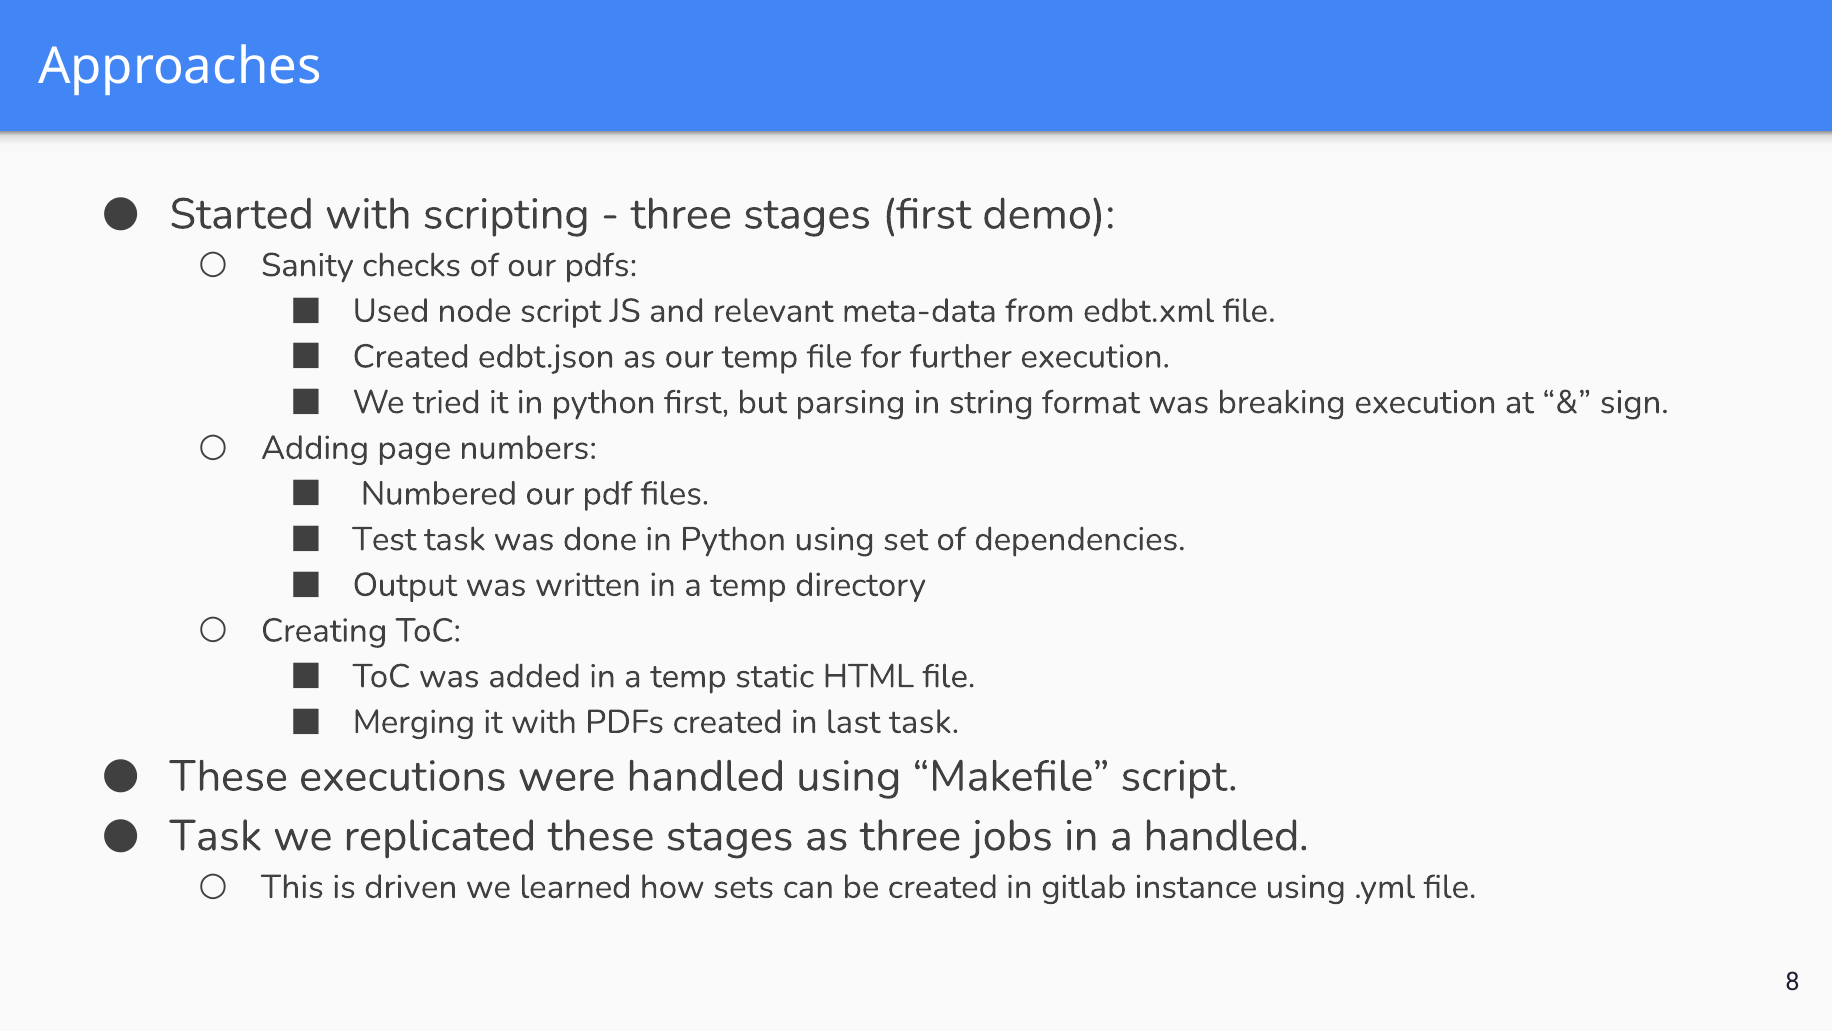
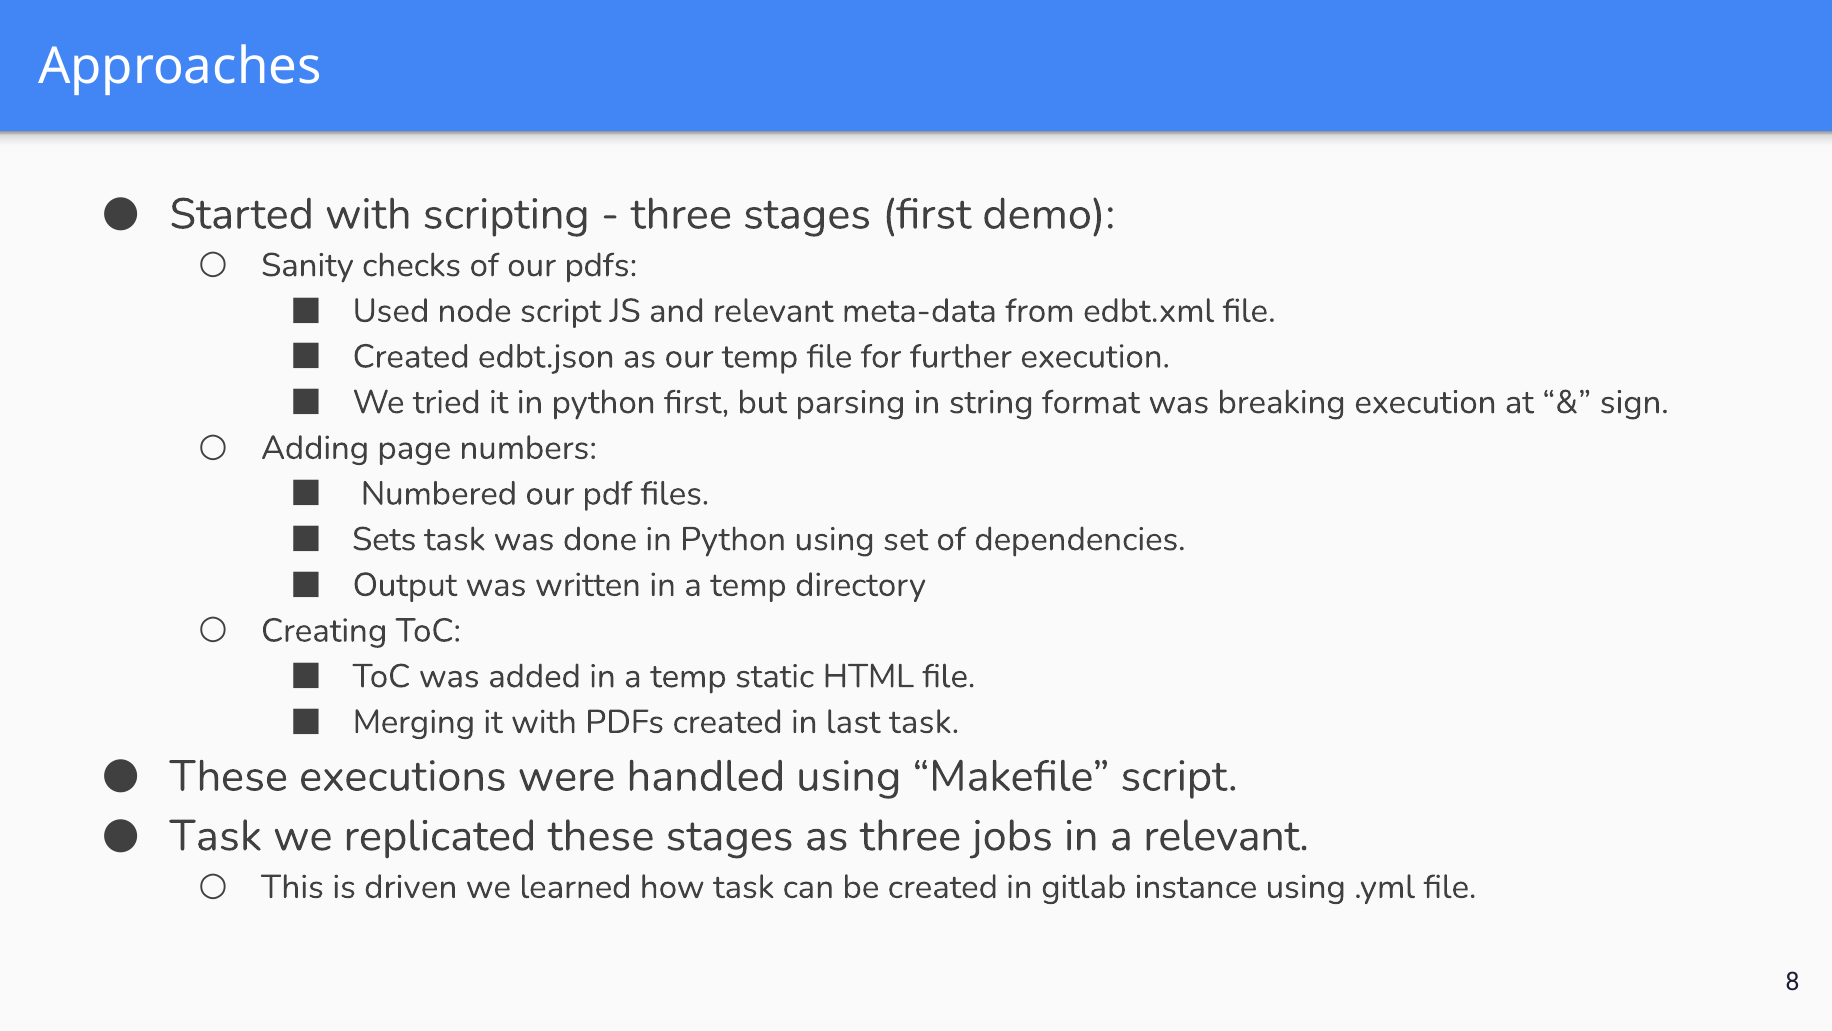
Test: Test -> Sets
a handled: handled -> relevant
how sets: sets -> task
